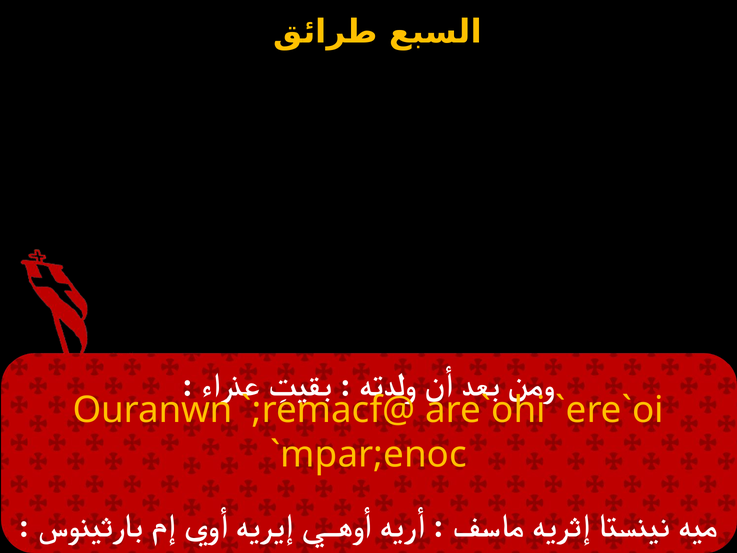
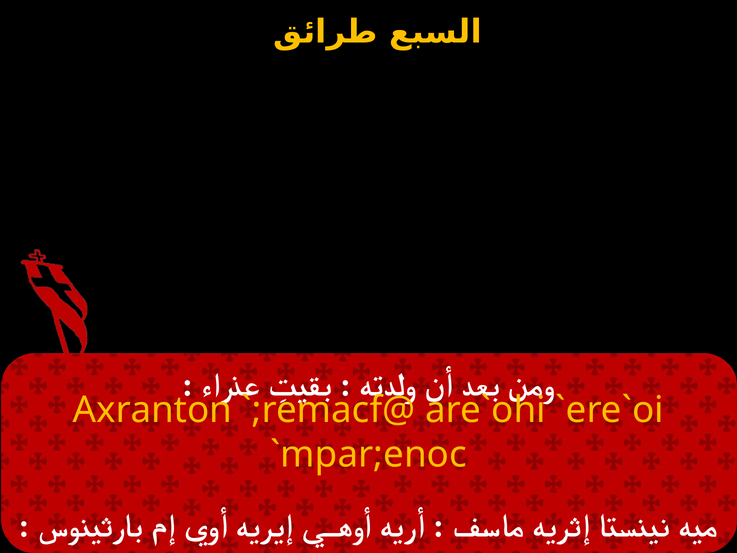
Ouranwn: Ouranwn -> Axranton
